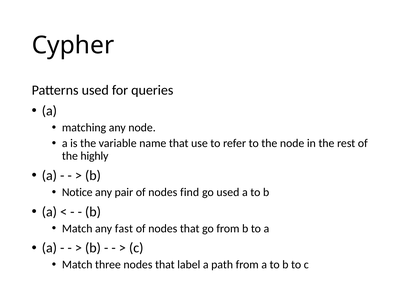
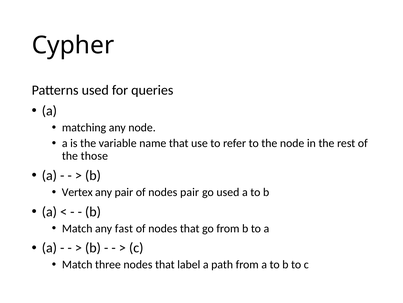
highly: highly -> those
Notice: Notice -> Vertex
nodes find: find -> pair
